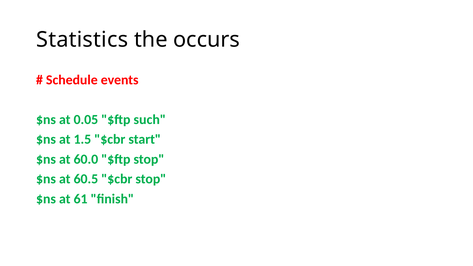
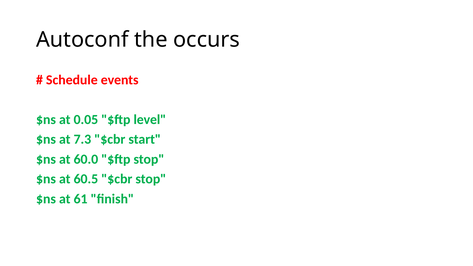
Statistics: Statistics -> Autoconf
such: such -> level
1.5: 1.5 -> 7.3
